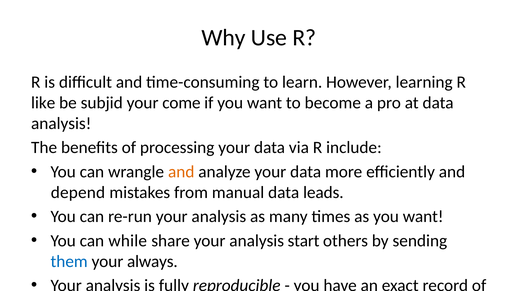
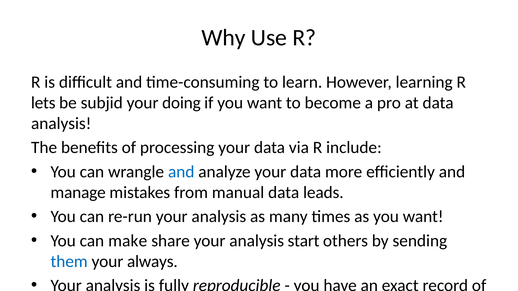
like: like -> lets
come: come -> doing
and at (181, 172) colour: orange -> blue
depend: depend -> manage
while: while -> make
